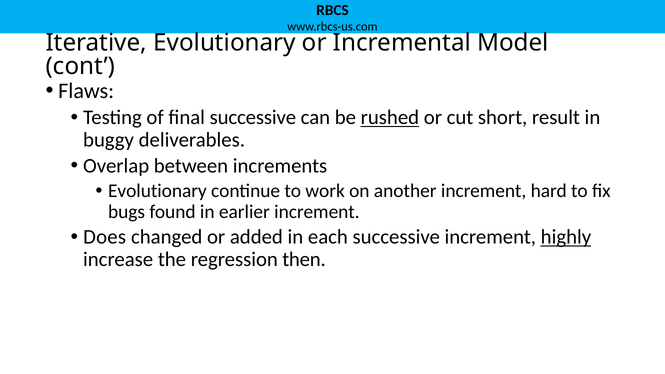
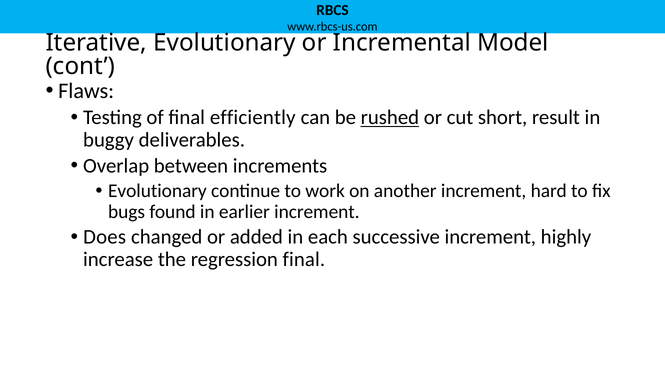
final successive: successive -> efficiently
highly underline: present -> none
regression then: then -> final
